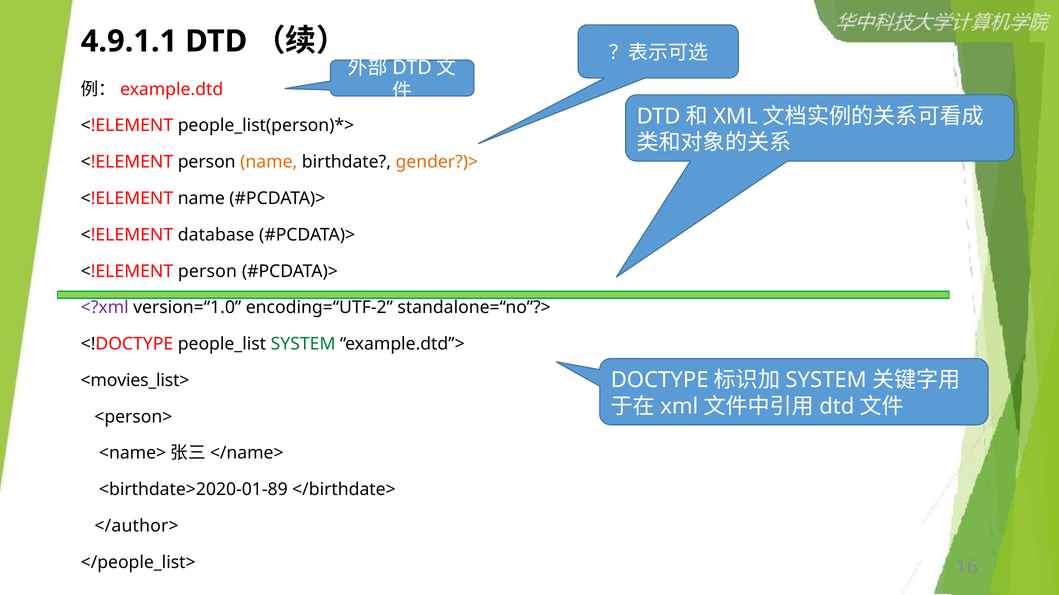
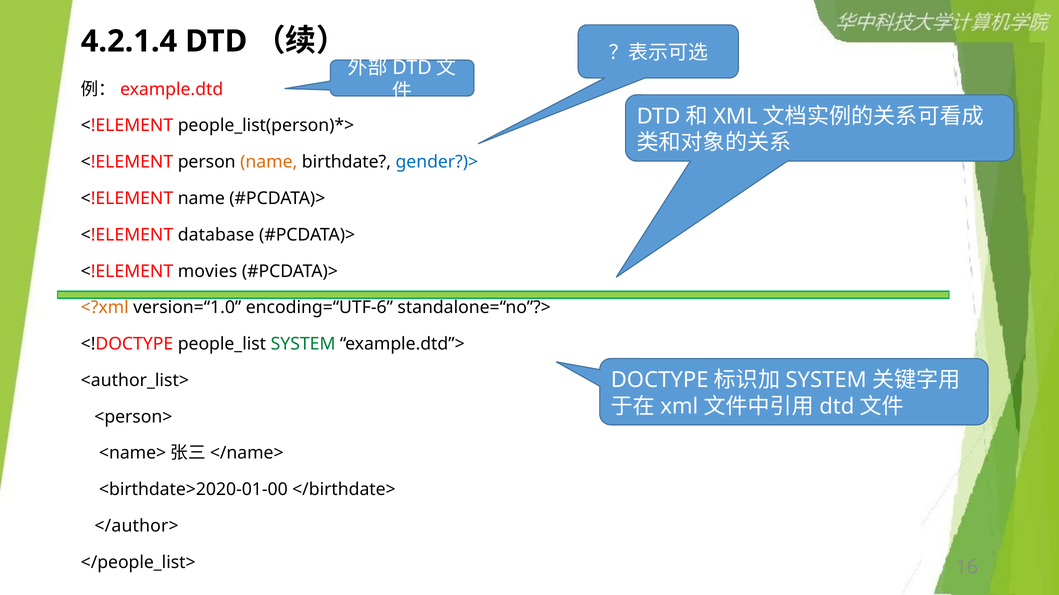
4.9.1.1: 4.9.1.1 -> 4.2.1.4
gender?)> colour: orange -> blue
person at (207, 272): person -> movies
<?xml colour: purple -> orange
encoding=“UTF-2: encoding=“UTF-2 -> encoding=“UTF-6
<movies_list>: <movies_list> -> <author_list>
<birthdate>2020-01-89: <birthdate>2020-01-89 -> <birthdate>2020-01-00
